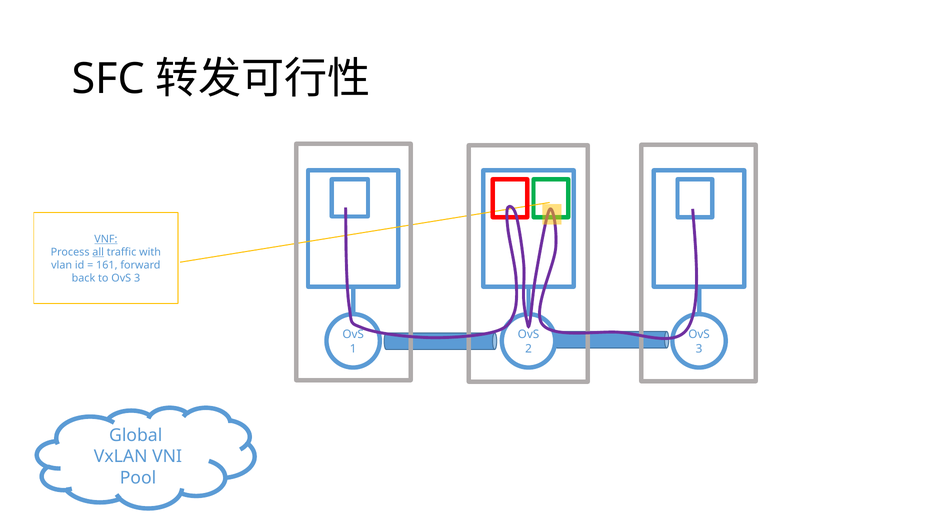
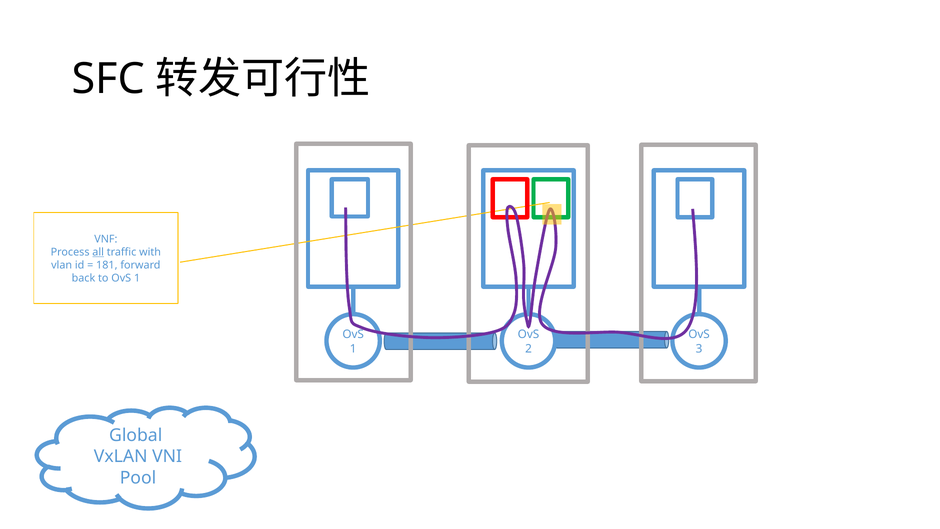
VNF underline: present -> none
161: 161 -> 181
to OvS 3: 3 -> 1
